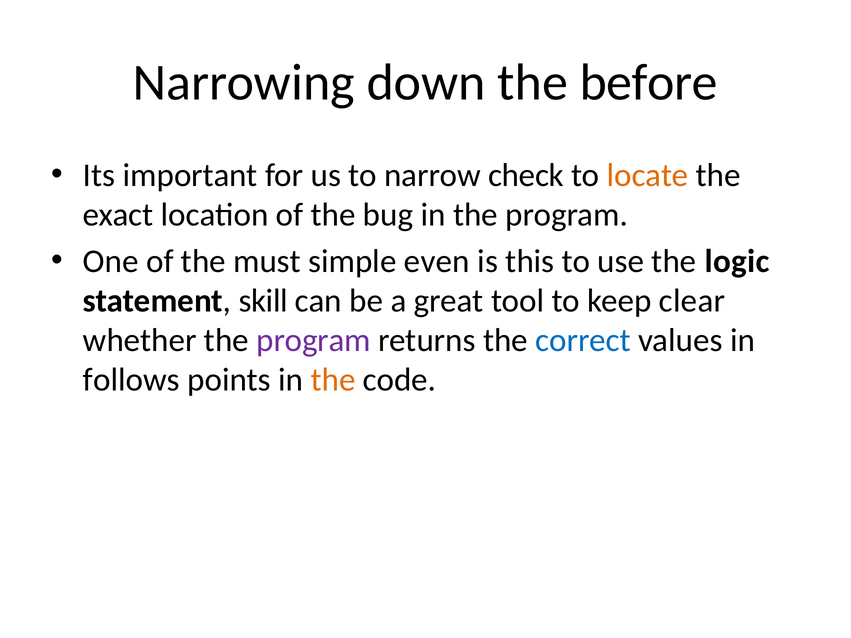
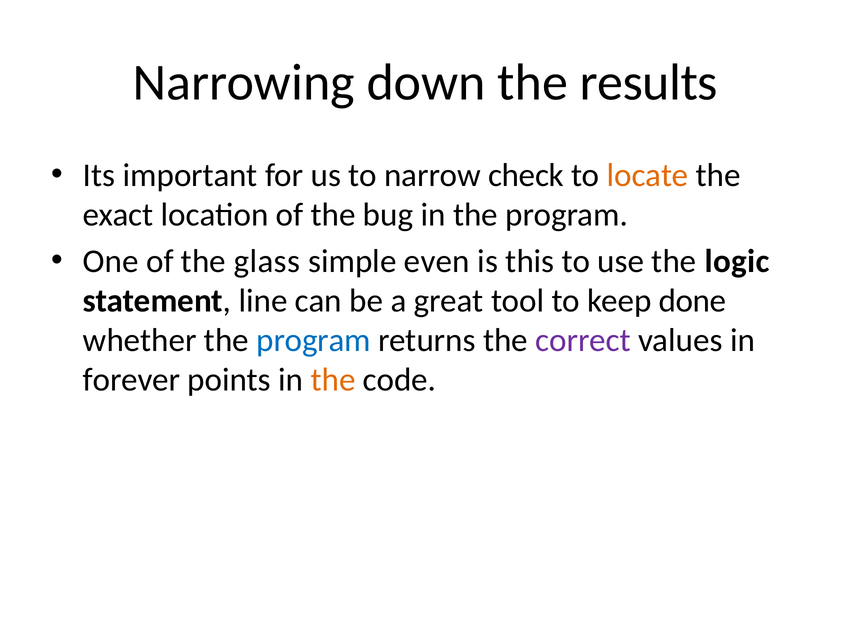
before: before -> results
must: must -> glass
skill: skill -> line
clear: clear -> done
program at (314, 340) colour: purple -> blue
correct colour: blue -> purple
follows: follows -> forever
